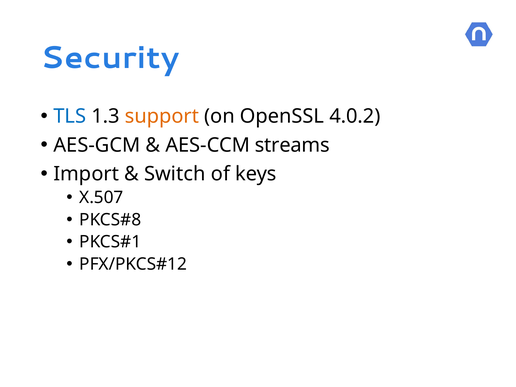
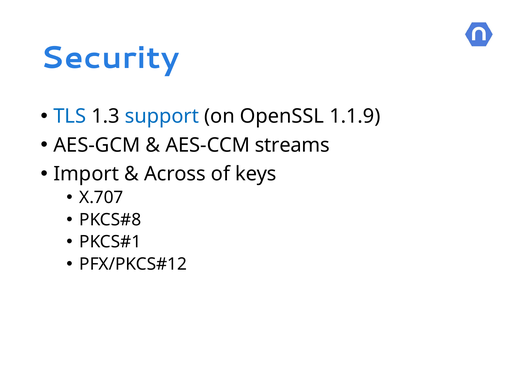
support colour: orange -> blue
4.0.2: 4.0.2 -> 1.1.9
Switch: Switch -> Across
X.507: X.507 -> X.707
